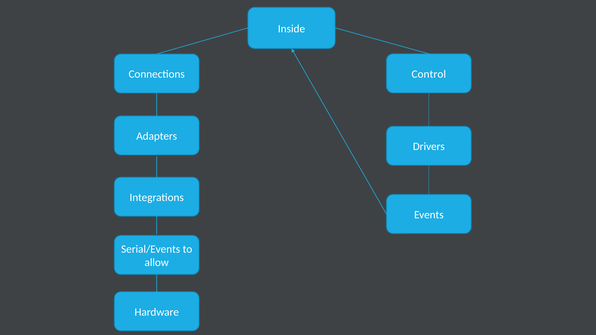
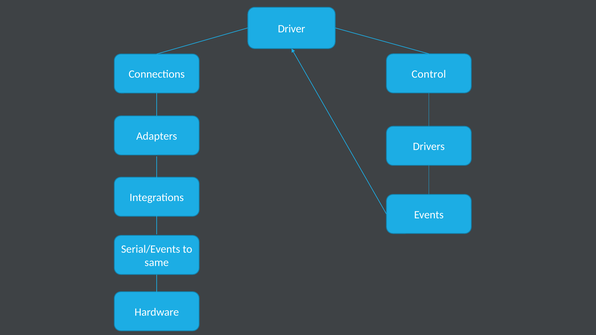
Inside: Inside -> Driver
allow: allow -> same
